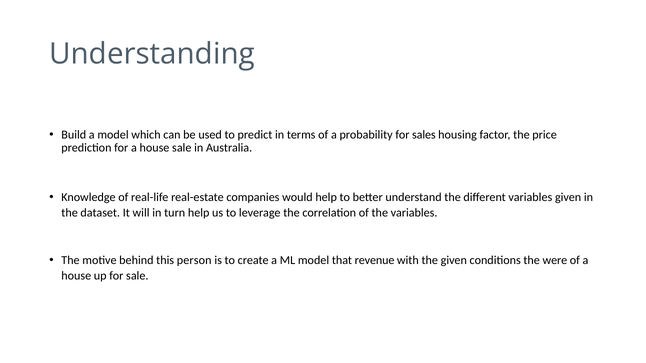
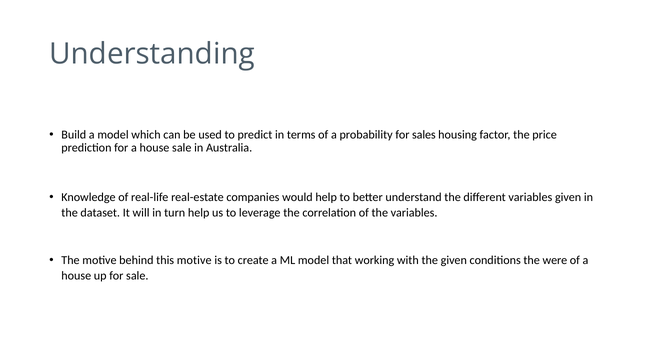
this person: person -> motive
revenue: revenue -> working
